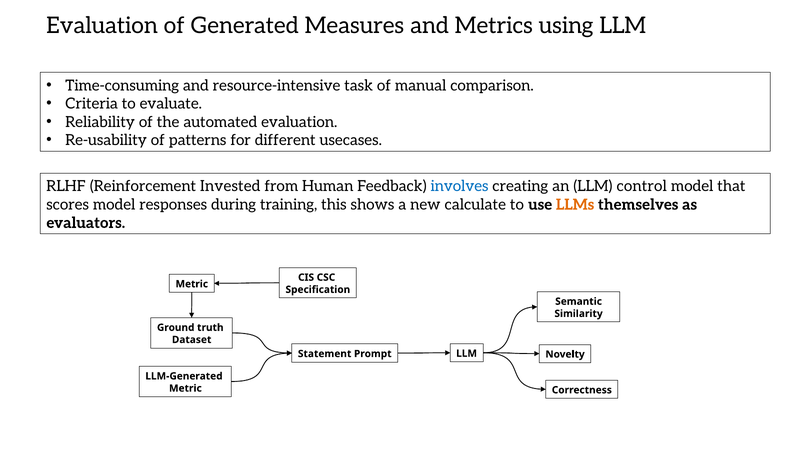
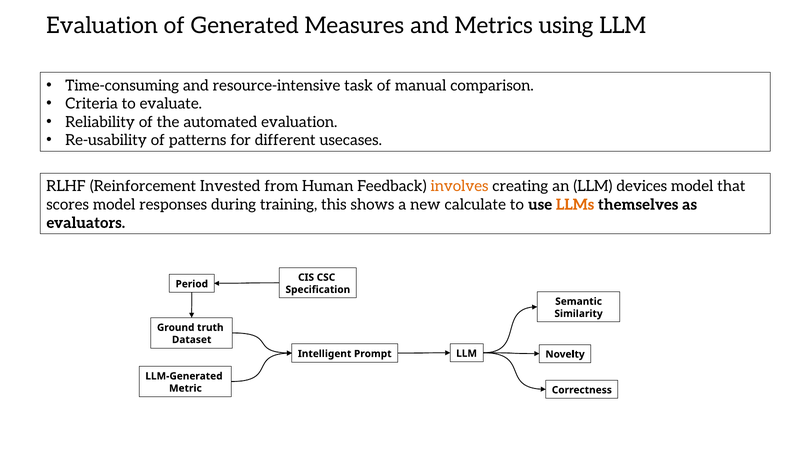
involves colour: blue -> orange
control: control -> devices
Metric at (192, 284): Metric -> Period
Statement: Statement -> Intelligent
